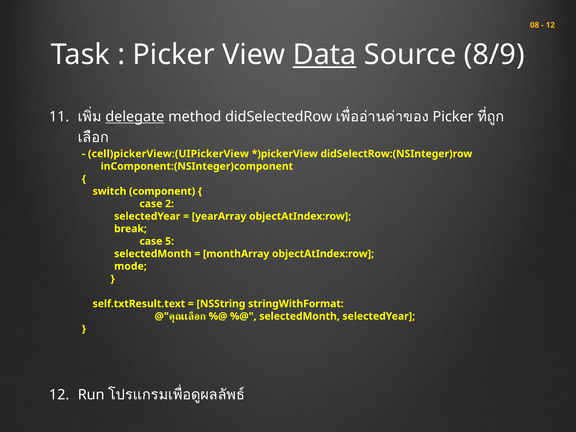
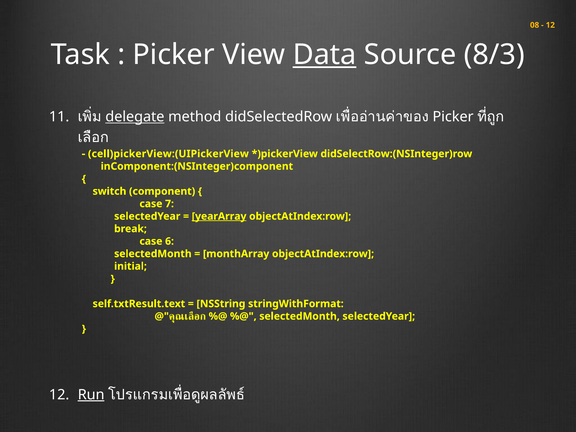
8/9: 8/9 -> 8/3
2: 2 -> 7
yearArray underline: none -> present
5: 5 -> 6
mode: mode -> initial
Run underline: none -> present
